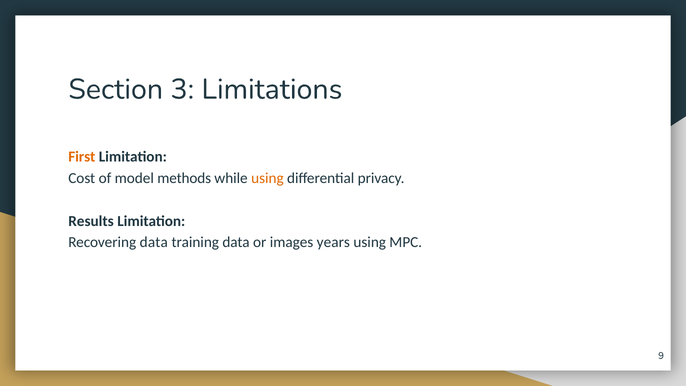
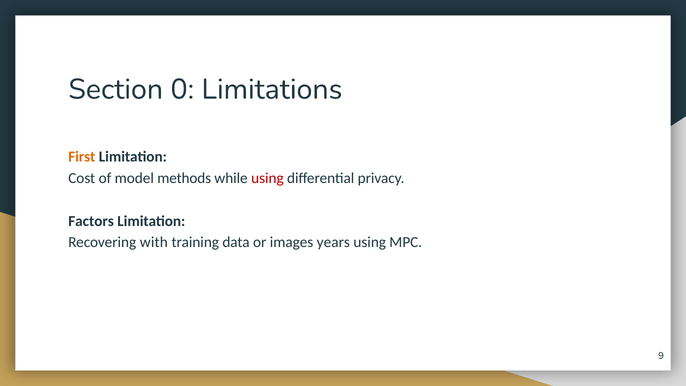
3: 3 -> 0
using at (267, 178) colour: orange -> red
Results: Results -> Factors
Recovering data: data -> with
